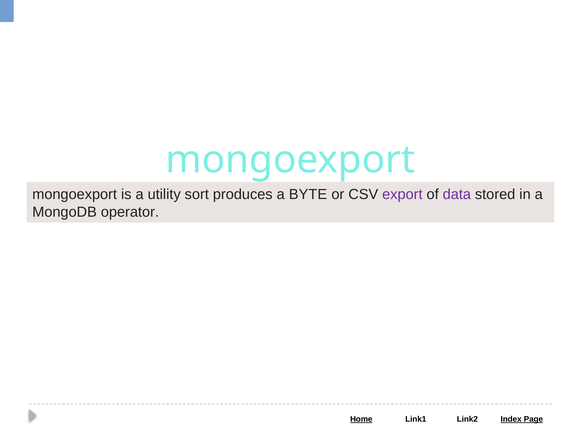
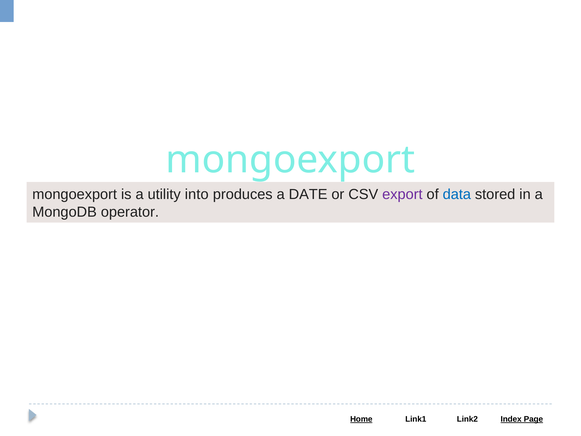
sort: sort -> into
BYTE: BYTE -> DATE
data colour: purple -> blue
